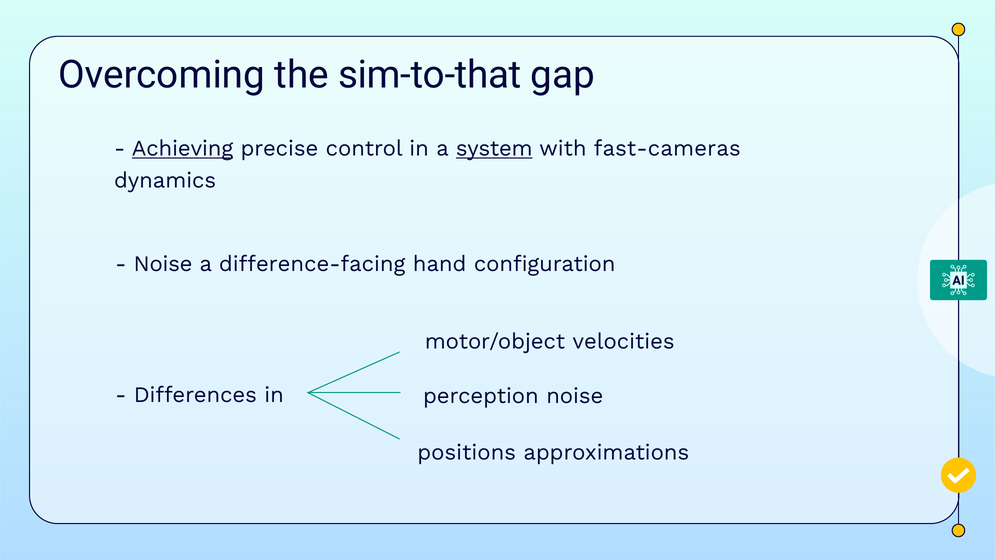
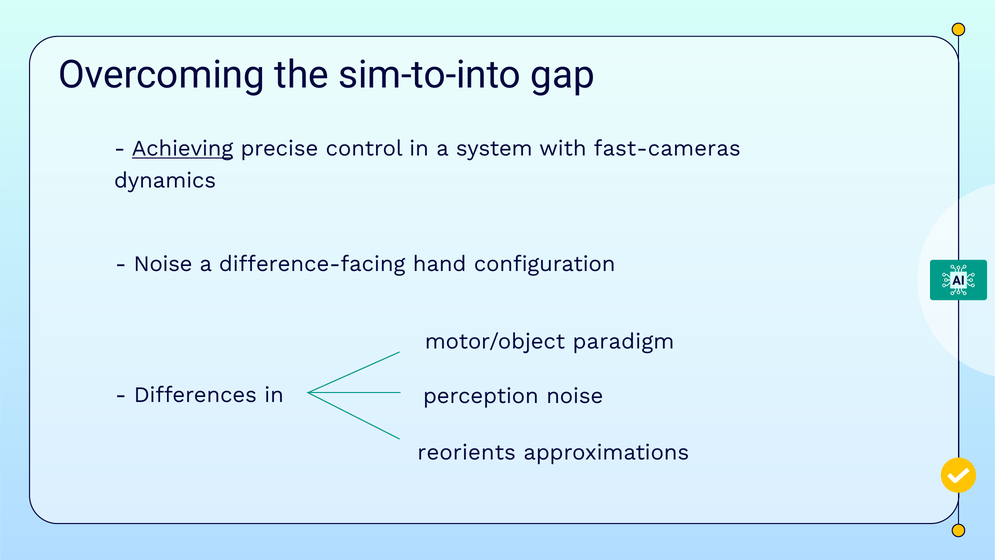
sim-to-that: sim-to-that -> sim-to-into
system underline: present -> none
velocities: velocities -> paradigm
positions: positions -> reorients
